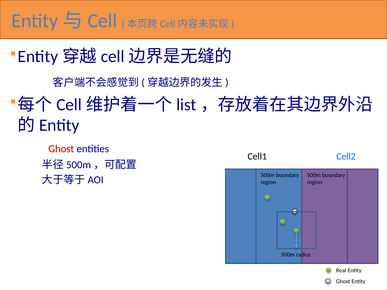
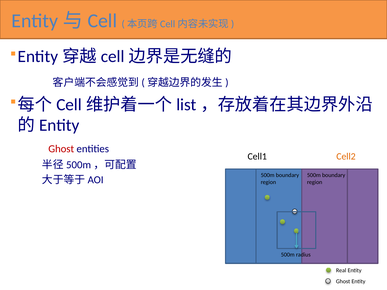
Cell2 colour: blue -> orange
